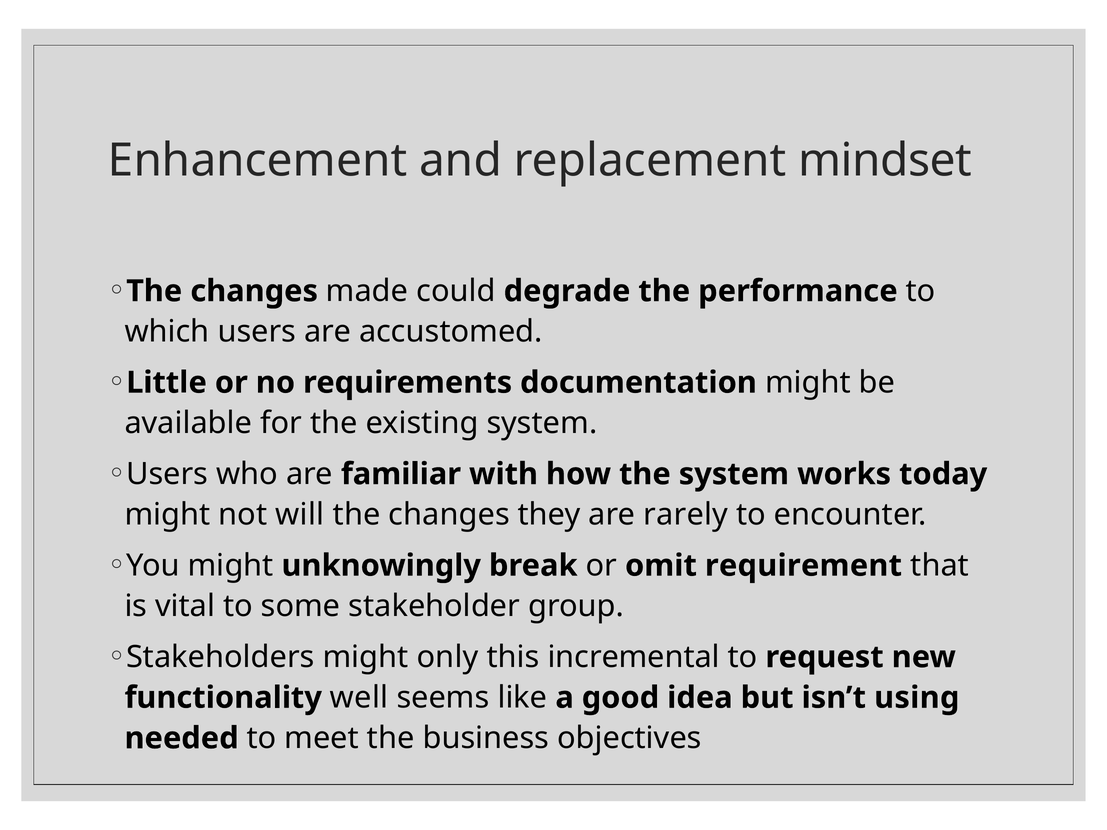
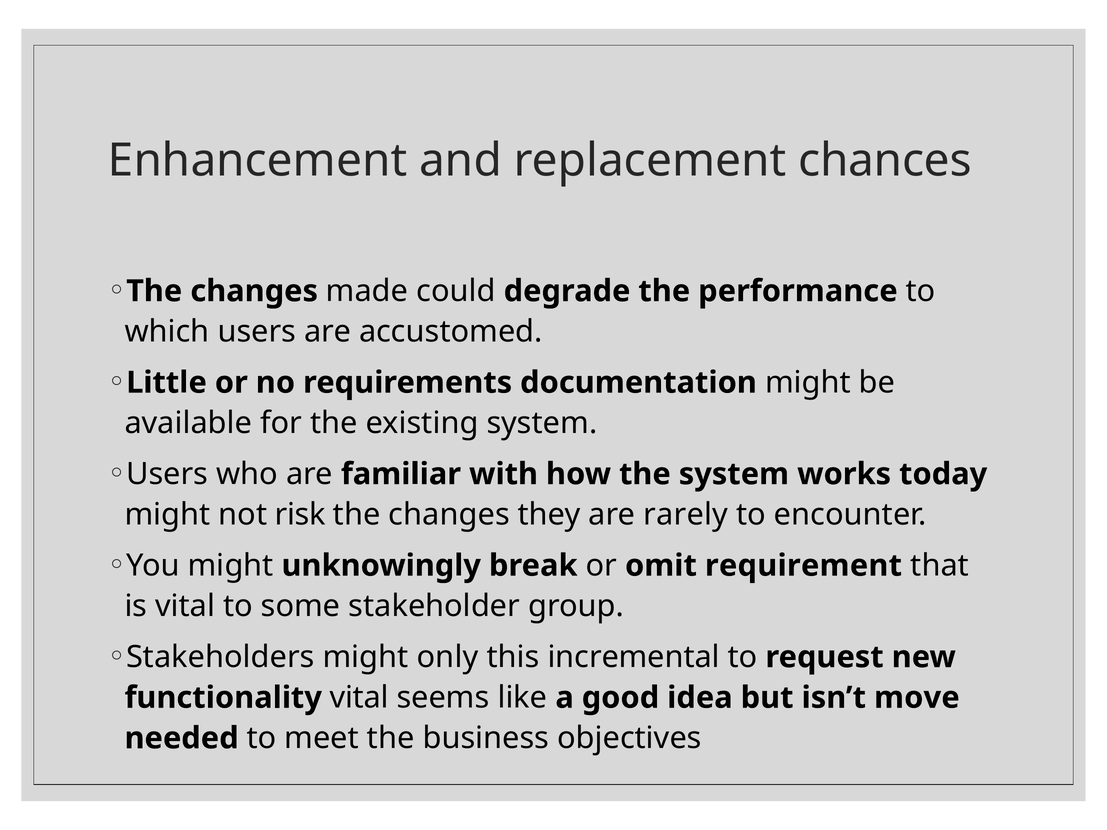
mindset: mindset -> chances
will: will -> risk
functionality well: well -> vital
using: using -> move
